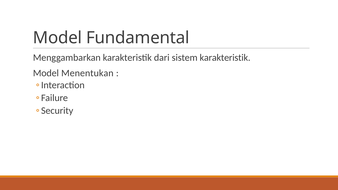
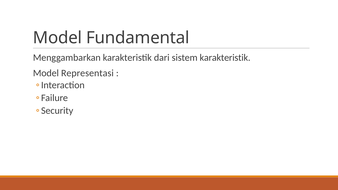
Menentukan: Menentukan -> Representasi
